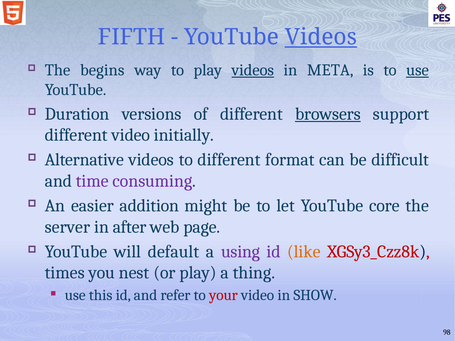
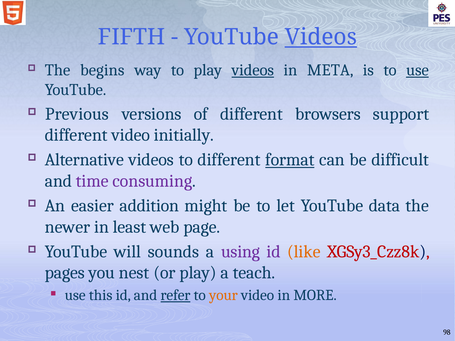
Duration: Duration -> Previous
browsers underline: present -> none
format underline: none -> present
core: core -> data
server: server -> newer
after: after -> least
default: default -> sounds
times: times -> pages
thing: thing -> teach
refer underline: none -> present
your colour: red -> orange
SHOW: SHOW -> MORE
